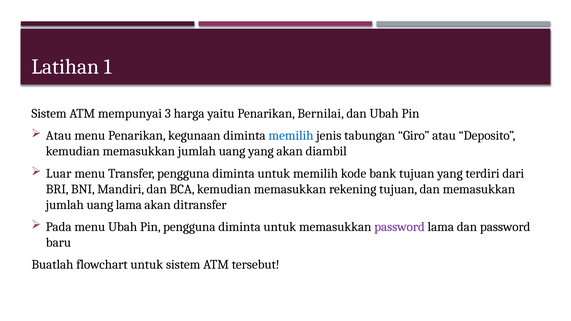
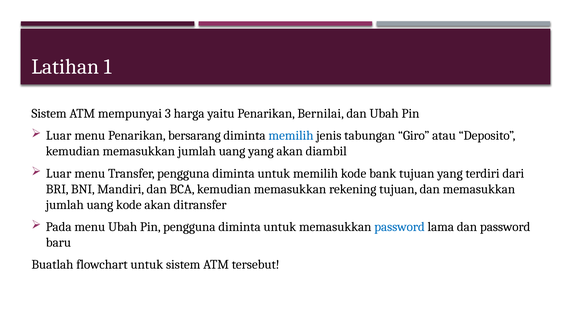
Atau at (59, 136): Atau -> Luar
kegunaan: kegunaan -> bersarang
uang lama: lama -> kode
password at (400, 227) colour: purple -> blue
